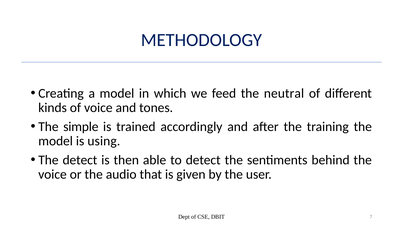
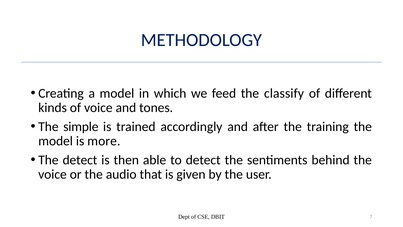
neutral: neutral -> classify
using: using -> more
